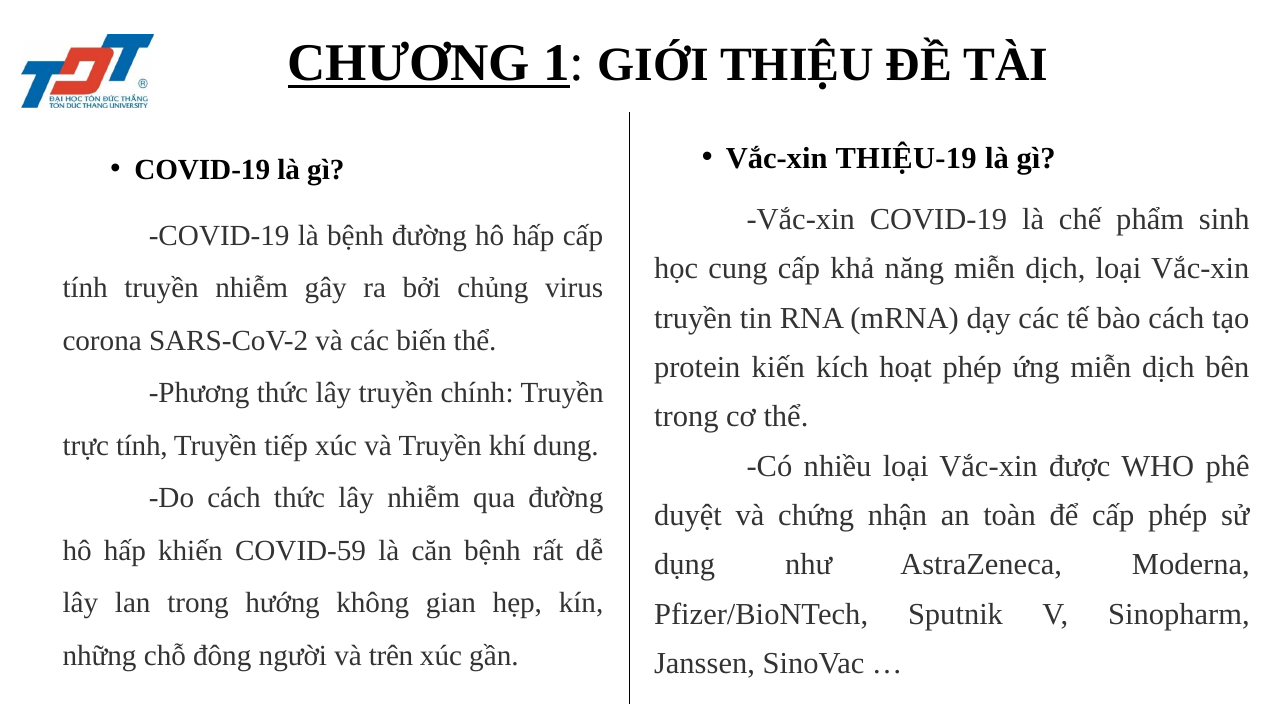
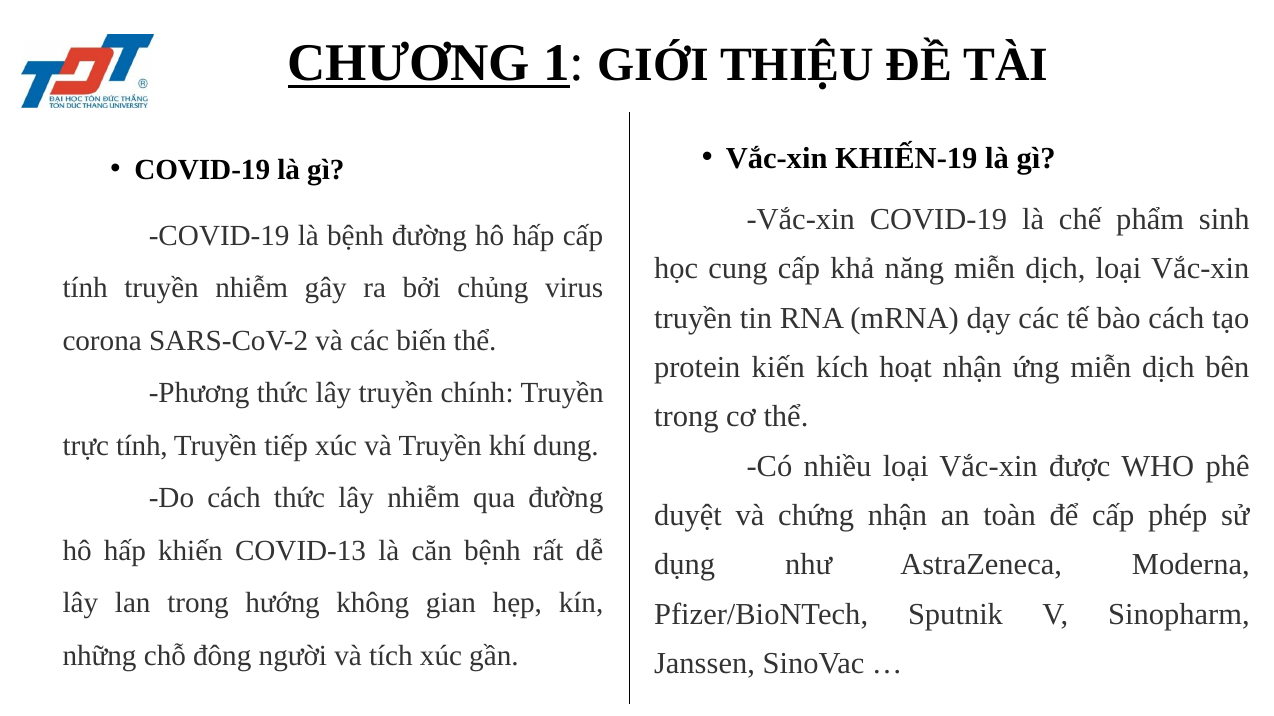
THIỆU-19: THIỆU-19 -> KHIẾN-19
hoạt phép: phép -> nhận
COVID-59: COVID-59 -> COVID-13
trên: trên -> tích
